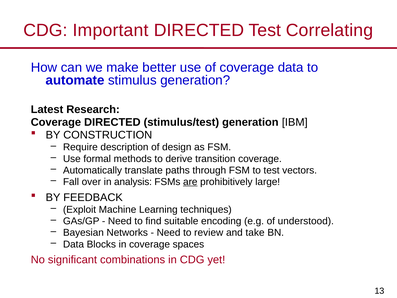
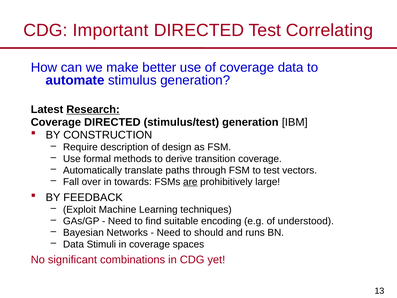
Research underline: none -> present
analysis: analysis -> towards
review: review -> should
take: take -> runs
Blocks: Blocks -> Stimuli
